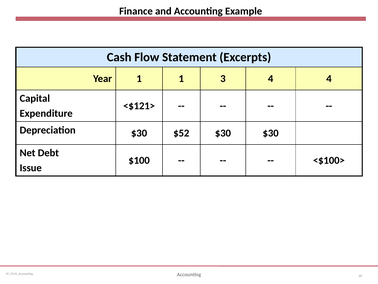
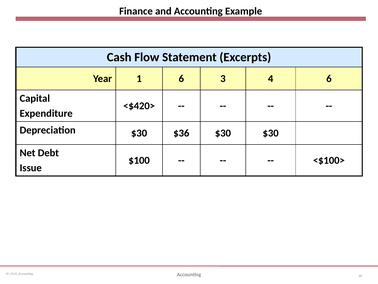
1 1: 1 -> 6
4 4: 4 -> 6
<$121>: <$121> -> <$420>
$52: $52 -> $36
